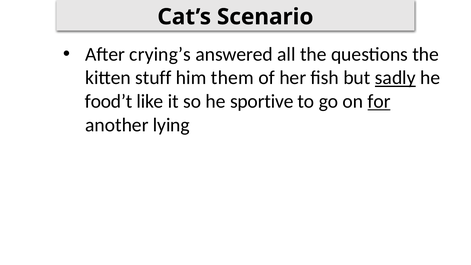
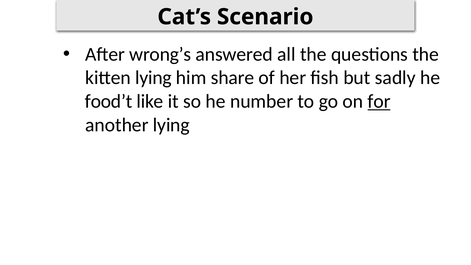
crying’s: crying’s -> wrong’s
kitten stuff: stuff -> lying
them: them -> share
sadly underline: present -> none
sportive: sportive -> number
